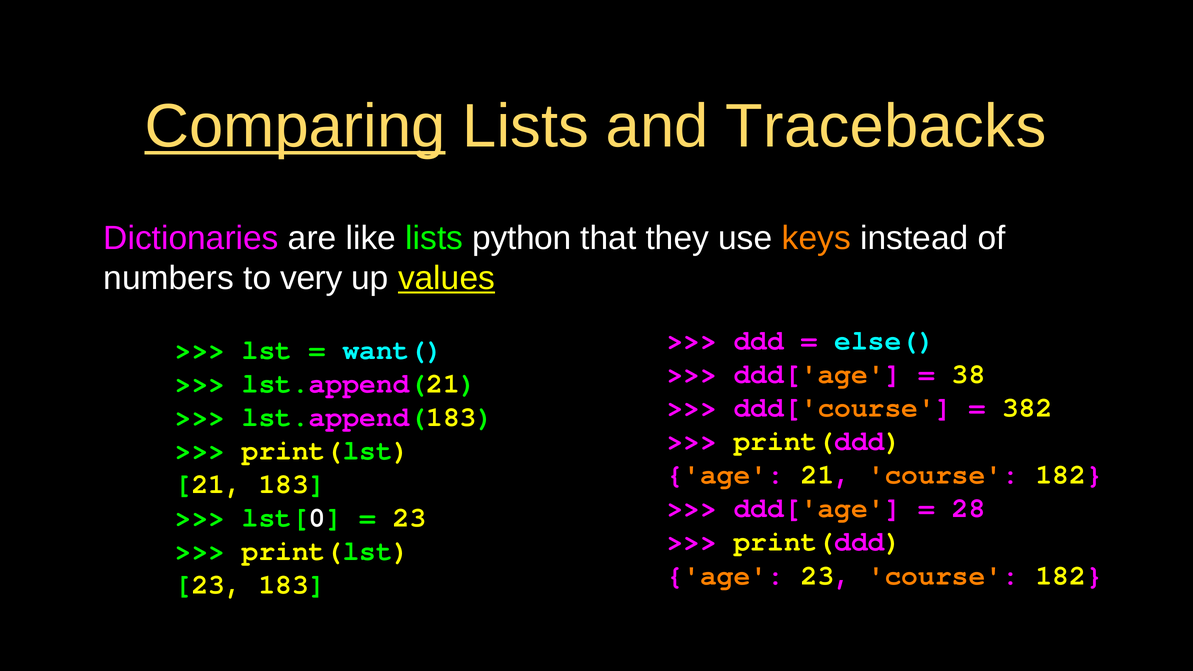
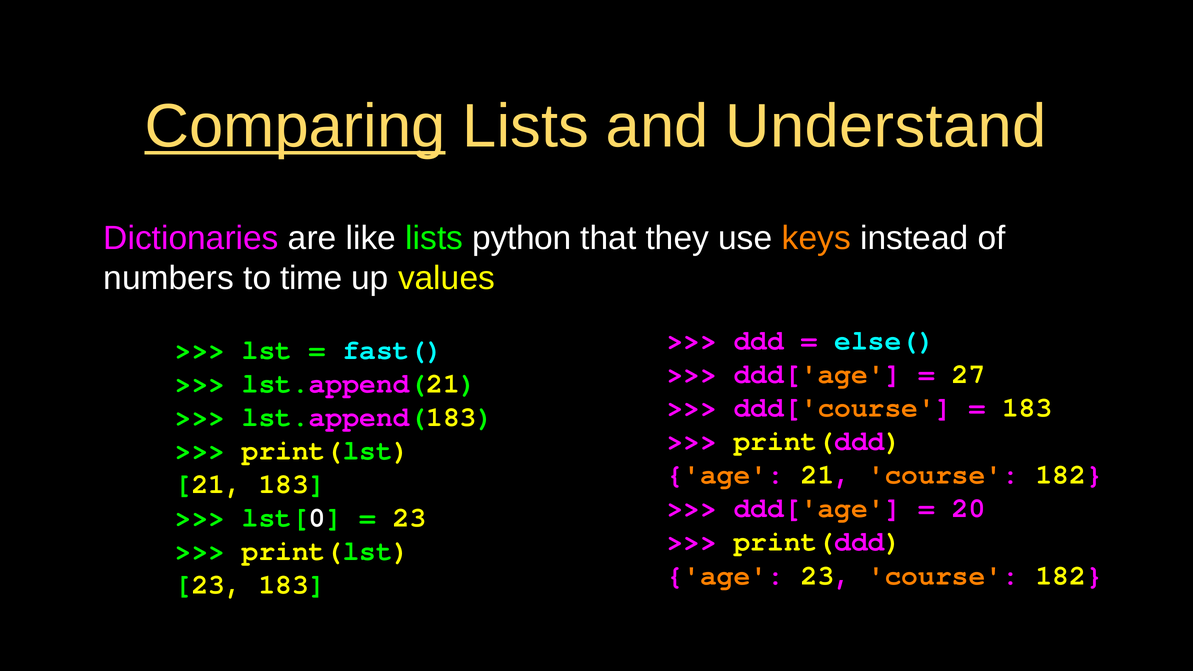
Tracebacks: Tracebacks -> Understand
very: very -> time
values underline: present -> none
want(: want( -> fast(
38: 38 -> 27
382 at (1027, 408): 382 -> 183
28: 28 -> 20
